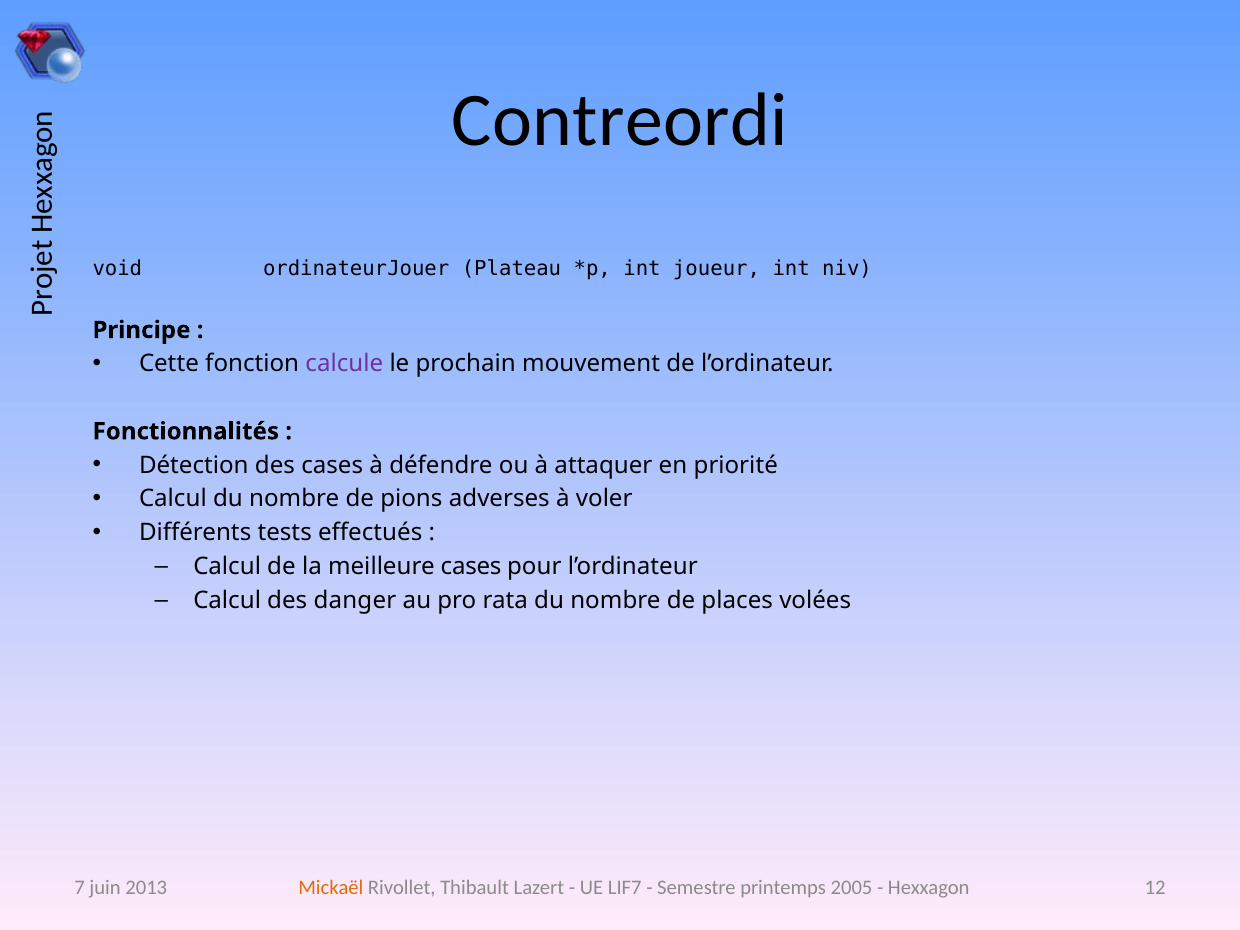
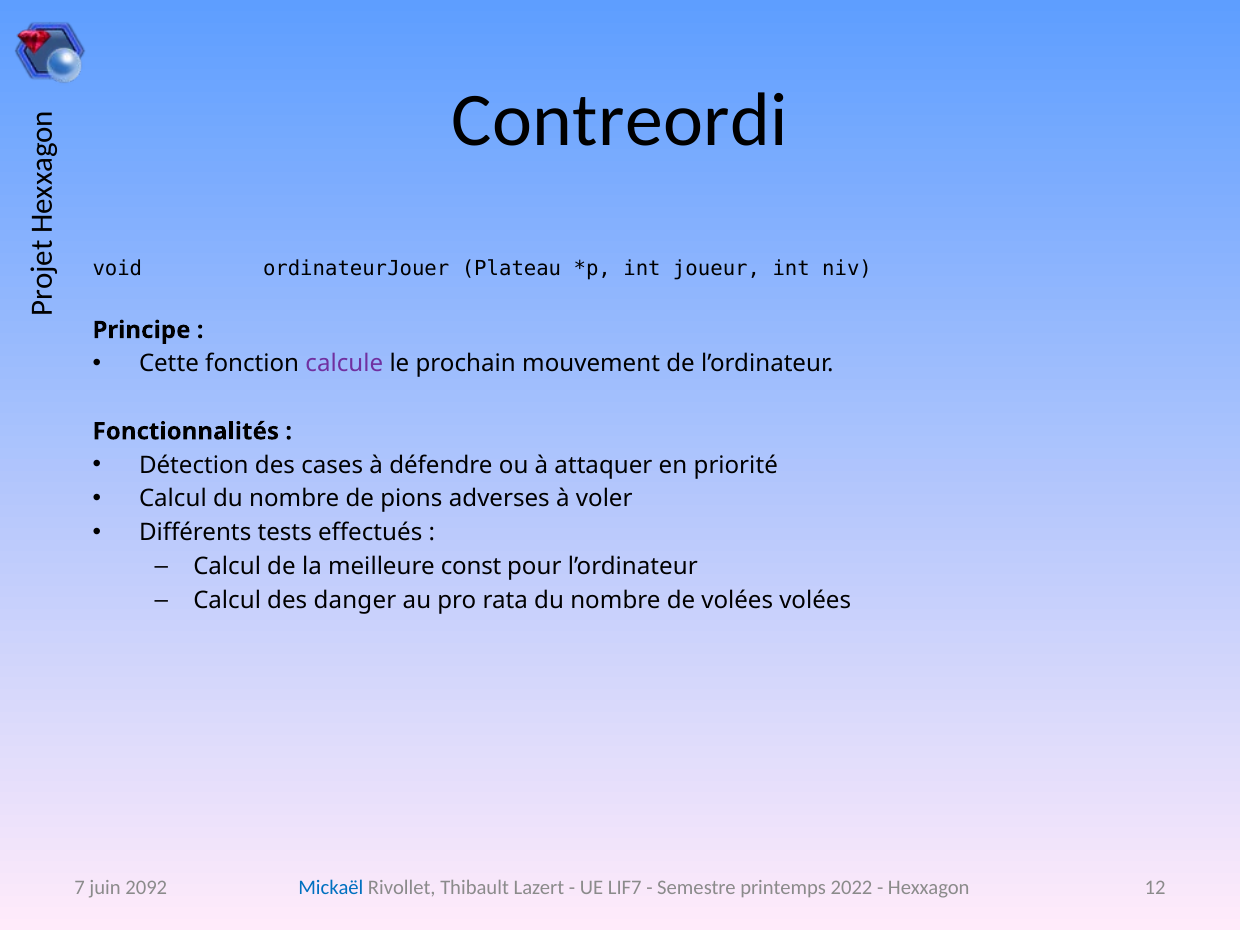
meilleure cases: cases -> const
de places: places -> volées
Mickaël colour: orange -> blue
2005: 2005 -> 2022
2013: 2013 -> 2092
